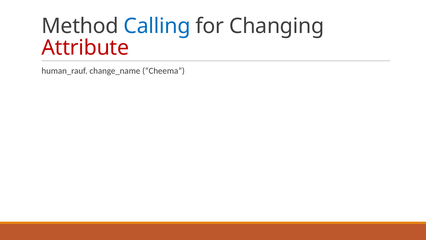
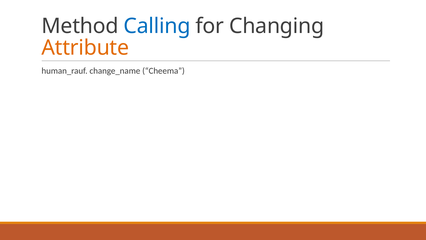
Attribute colour: red -> orange
